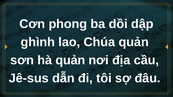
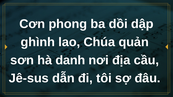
hà quản: quản -> danh
